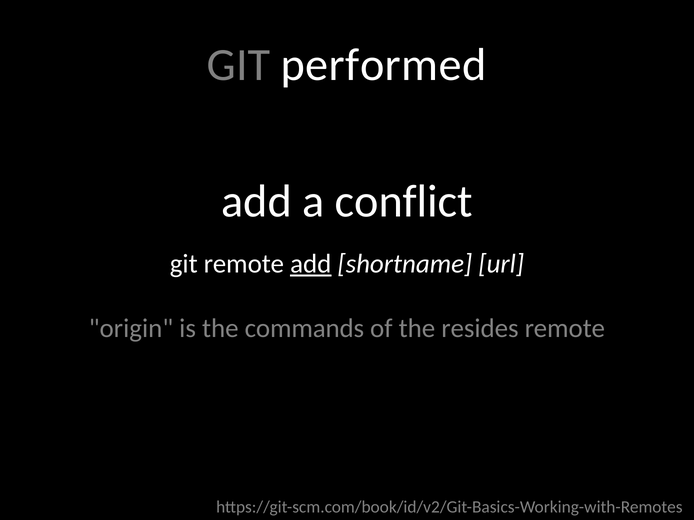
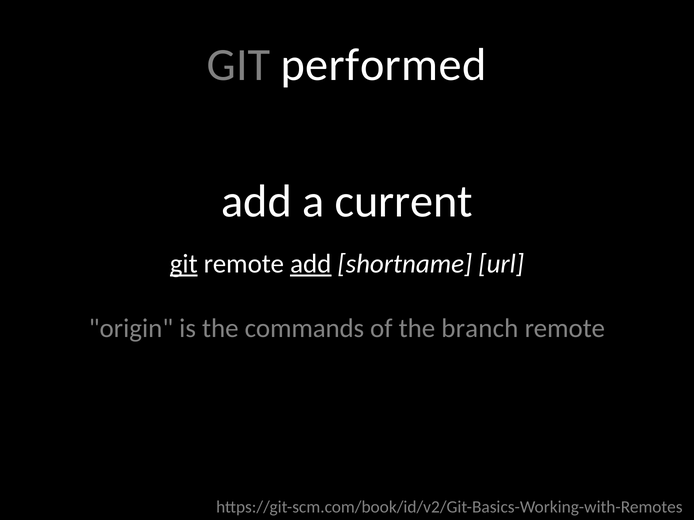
conflict: conflict -> current
git at (184, 264) underline: none -> present
resides: resides -> branch
